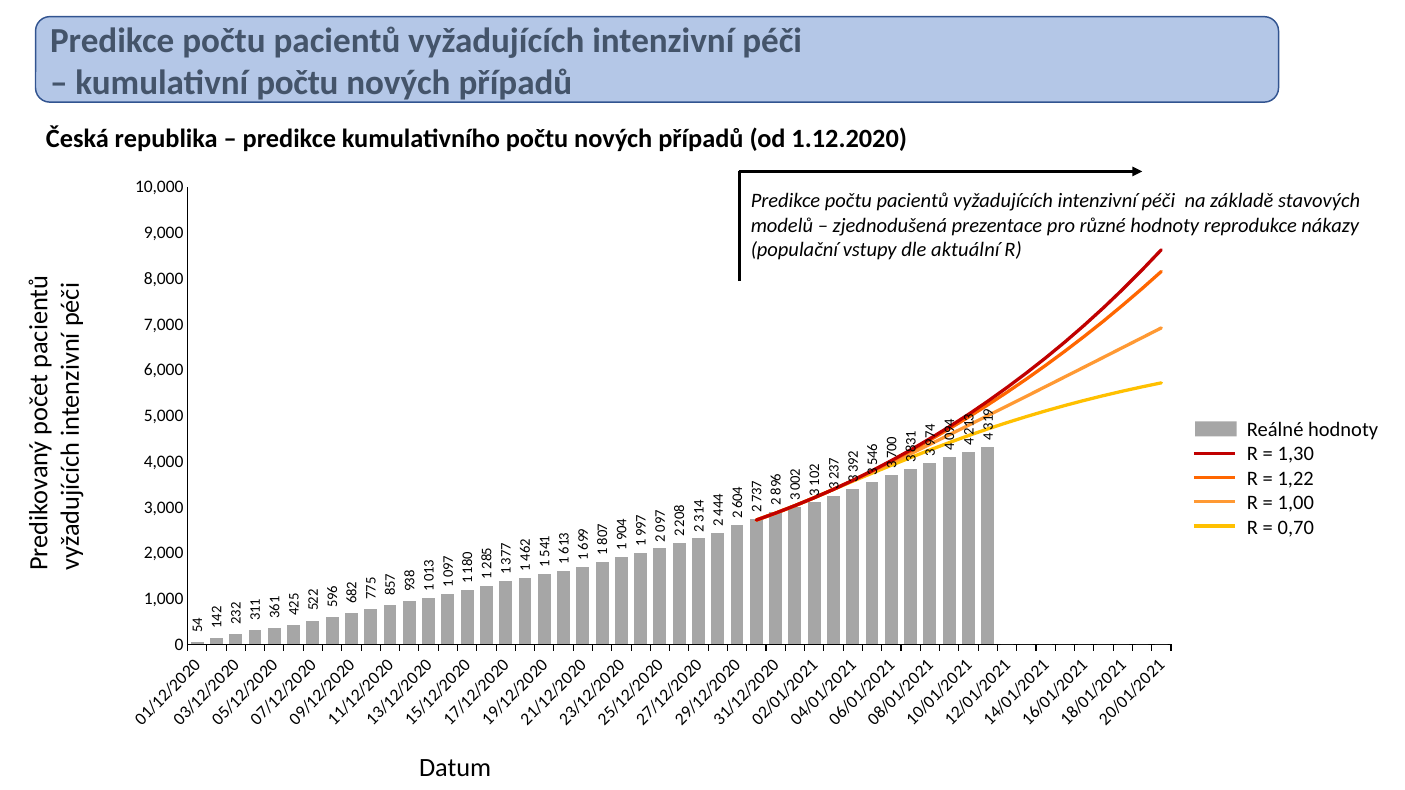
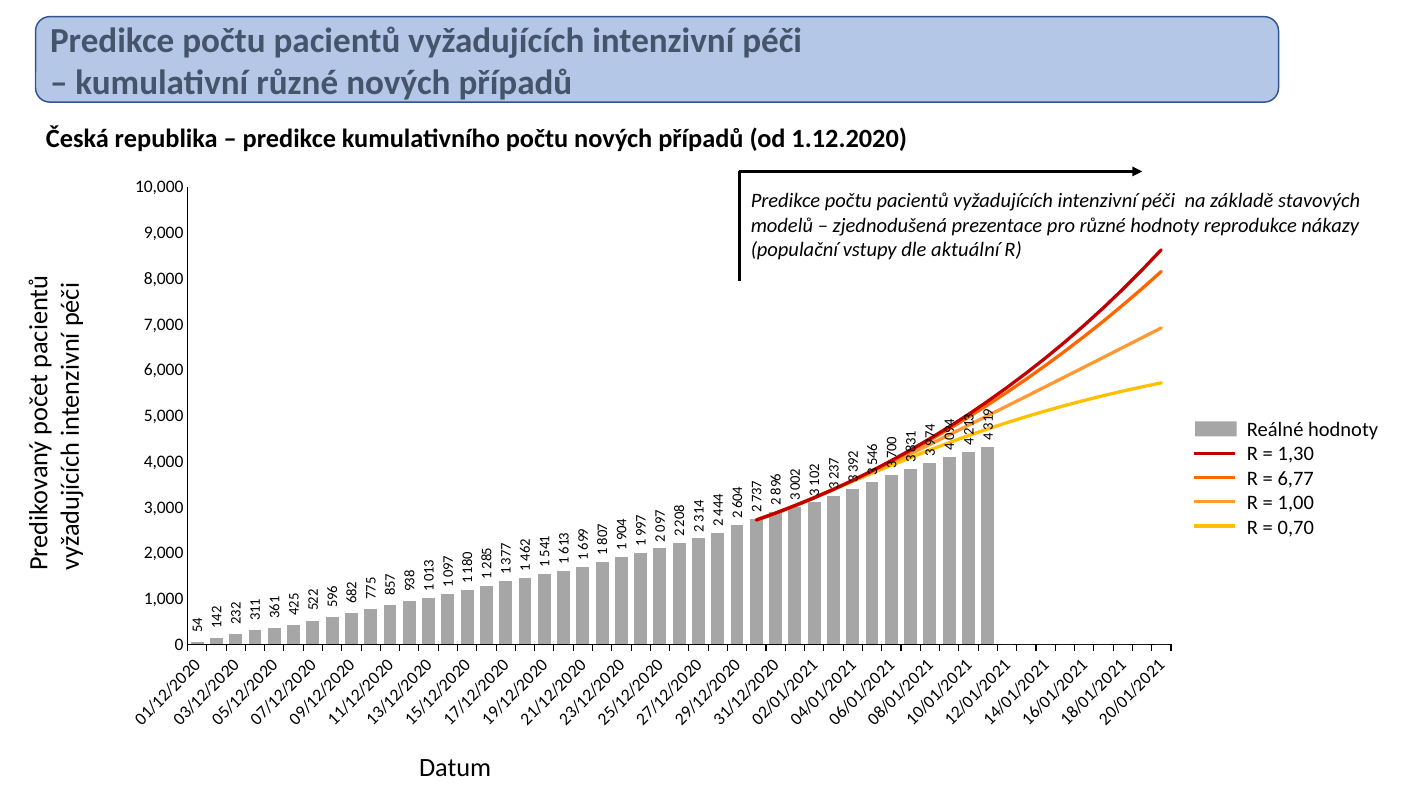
kumulativní počtu: počtu -> různé
1,22: 1,22 -> 6,77
